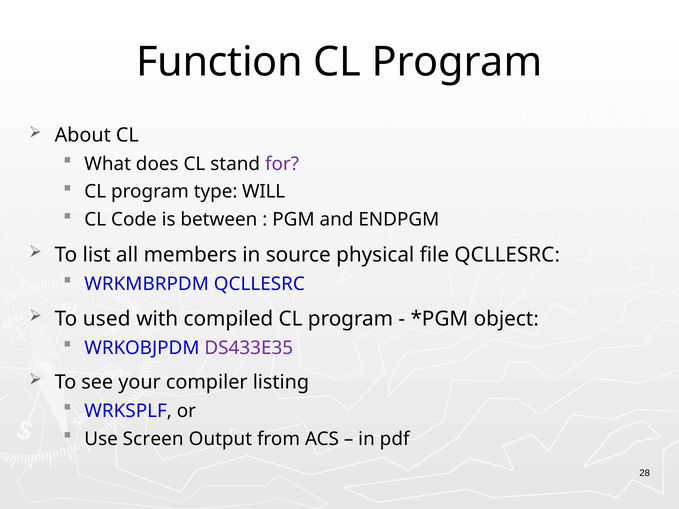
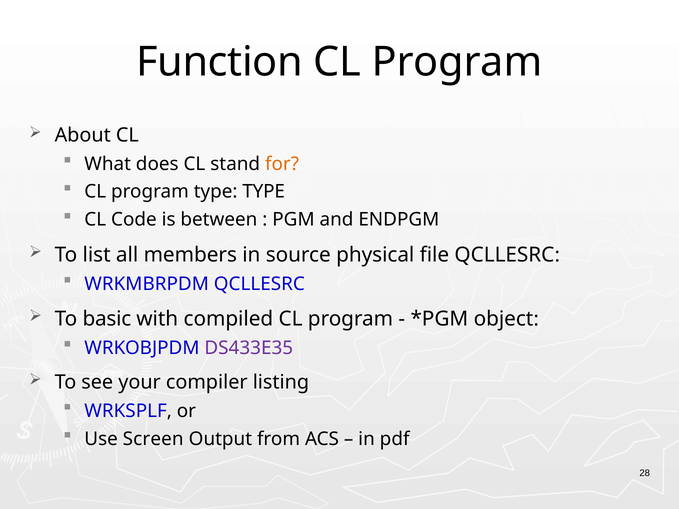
for colour: purple -> orange
type WILL: WILL -> TYPE
used: used -> basic
